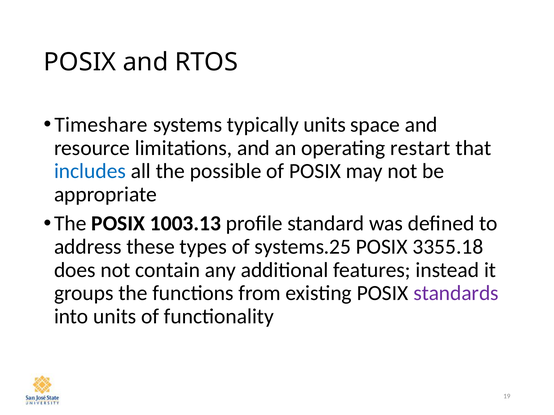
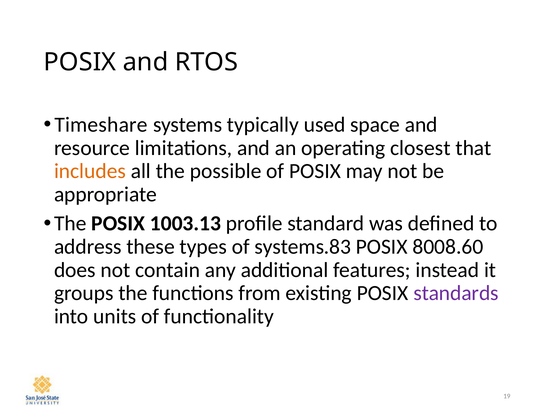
typically units: units -> used
restart: restart -> closest
includes colour: blue -> orange
systems.25: systems.25 -> systems.83
3355.18: 3355.18 -> 8008.60
